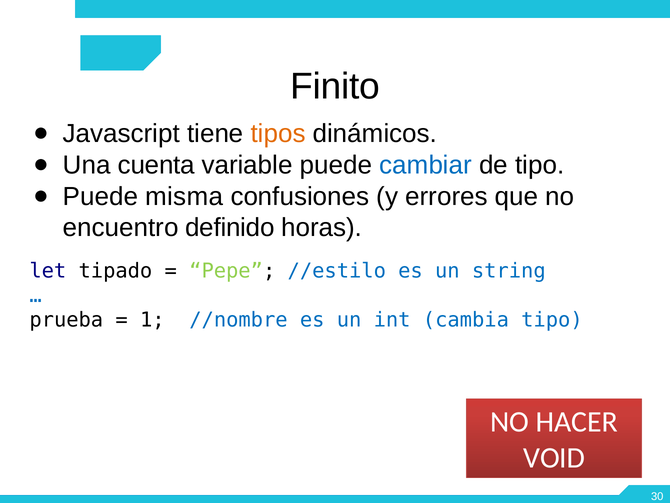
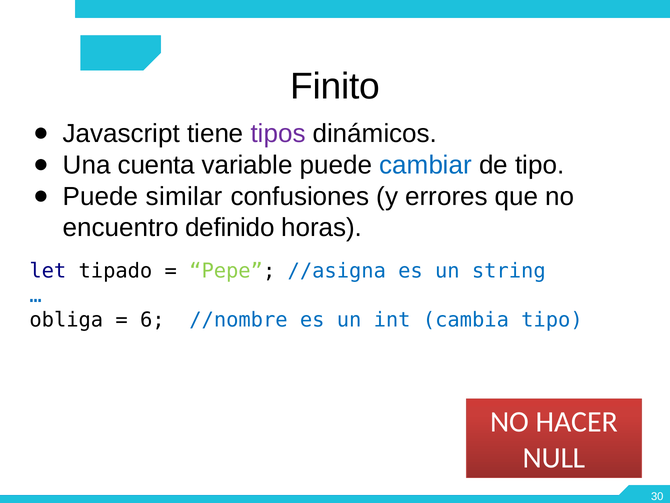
tipos colour: orange -> purple
misma: misma -> similar
//estilo: //estilo -> //asigna
prueba: prueba -> obliga
1: 1 -> 6
VOID: VOID -> NULL
